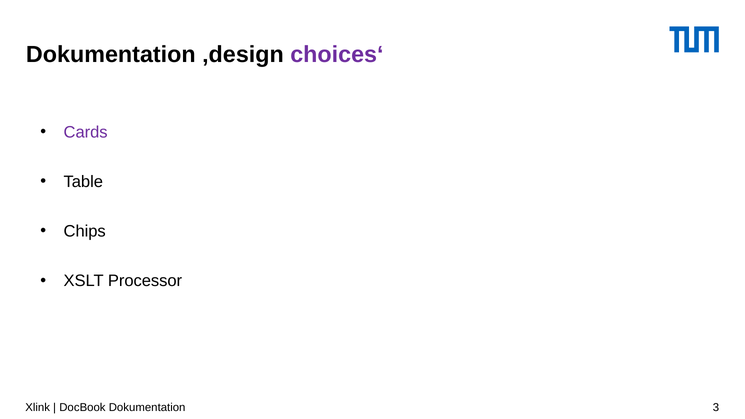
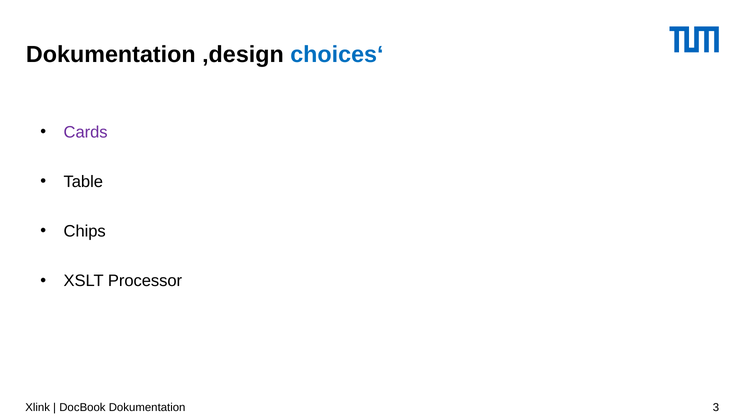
choices‘ colour: purple -> blue
